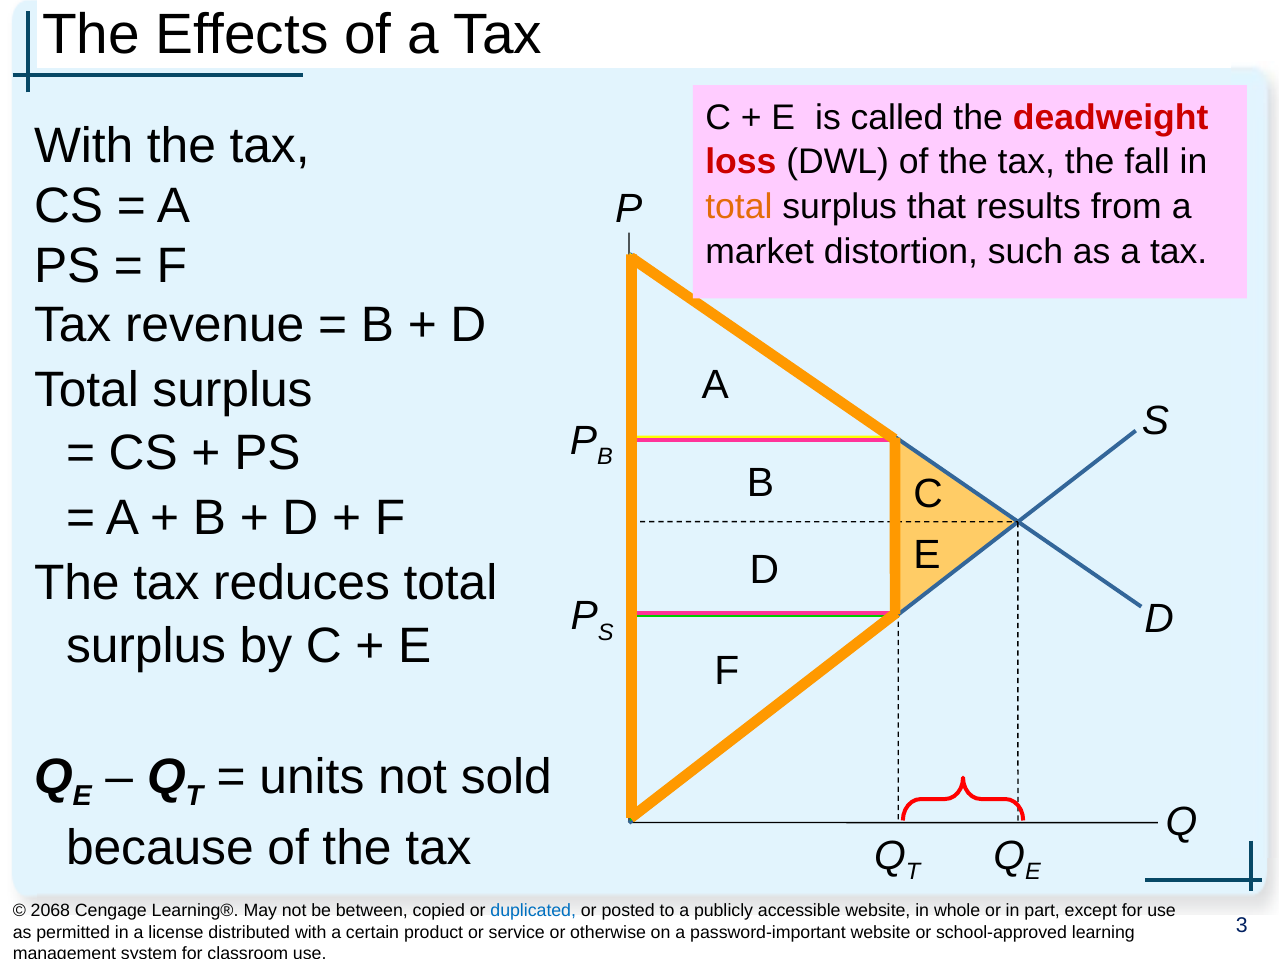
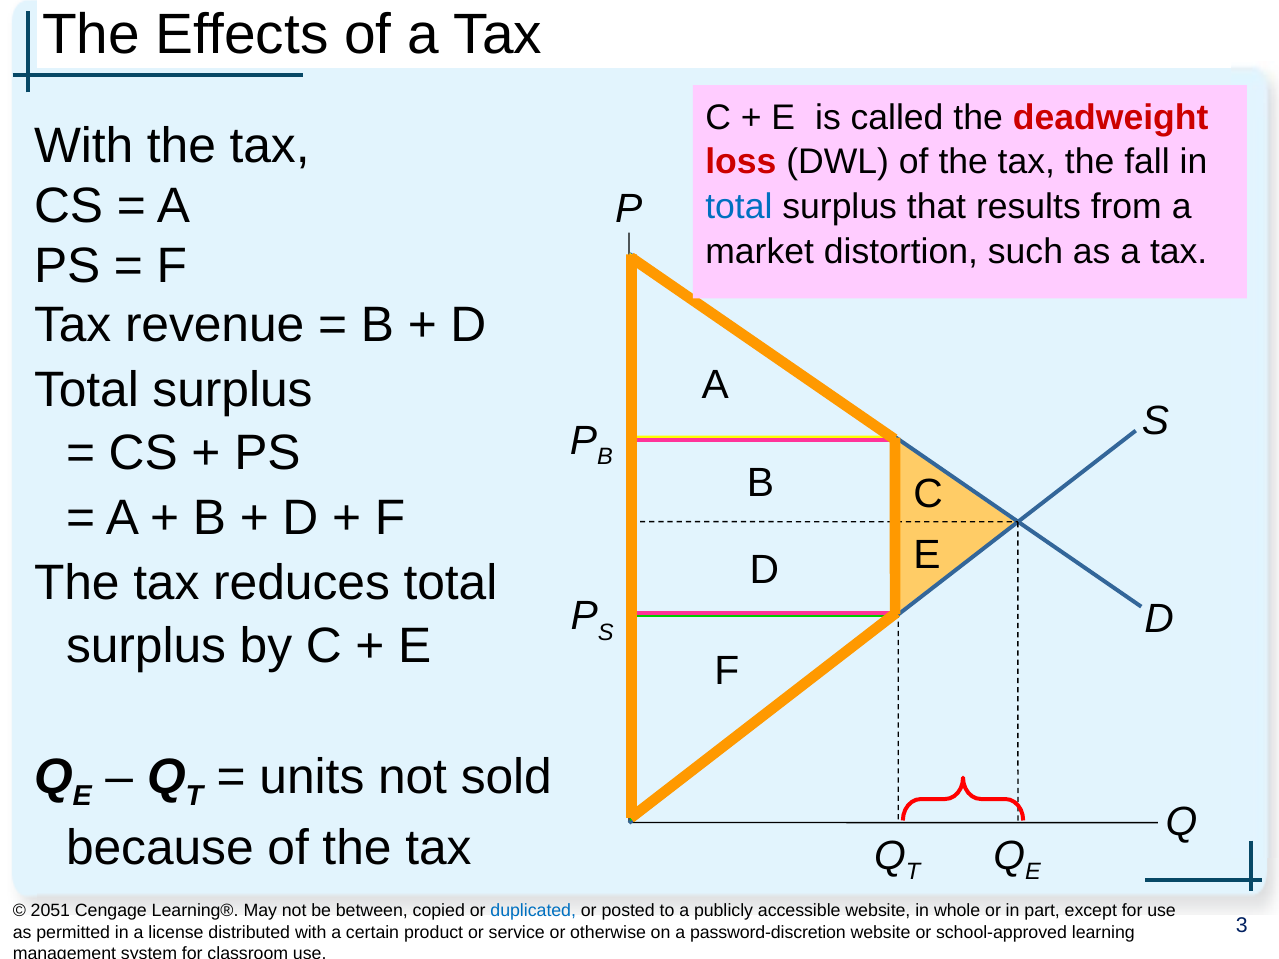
total at (739, 207) colour: orange -> blue
2068: 2068 -> 2051
password-important: password-important -> password-discretion
